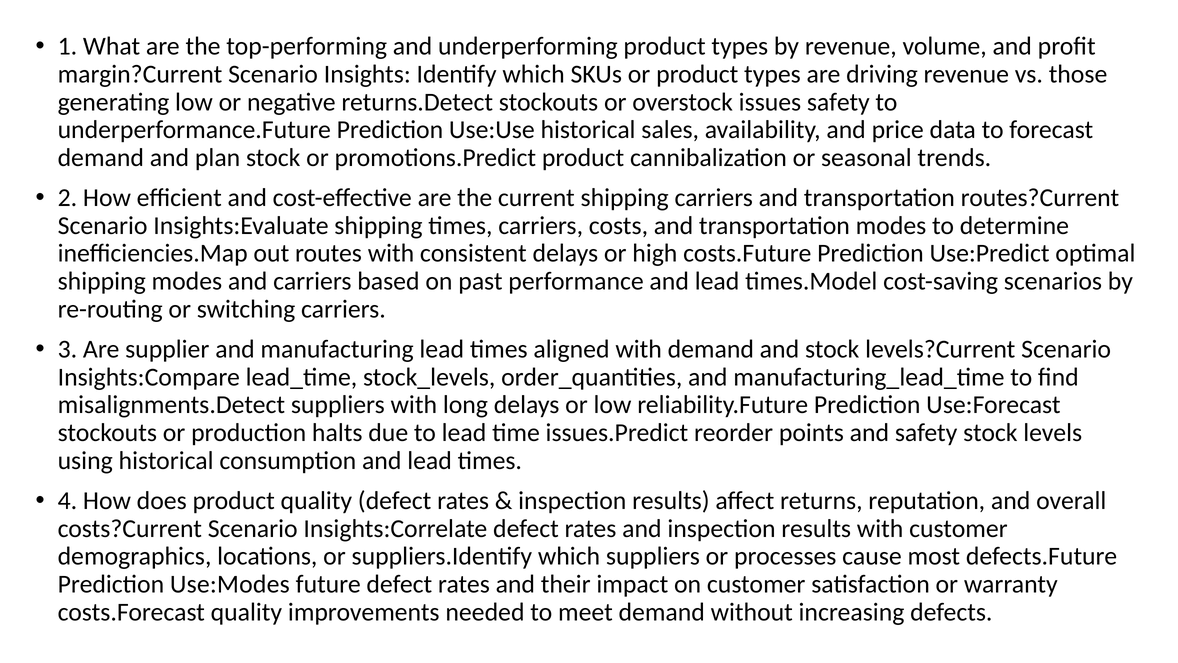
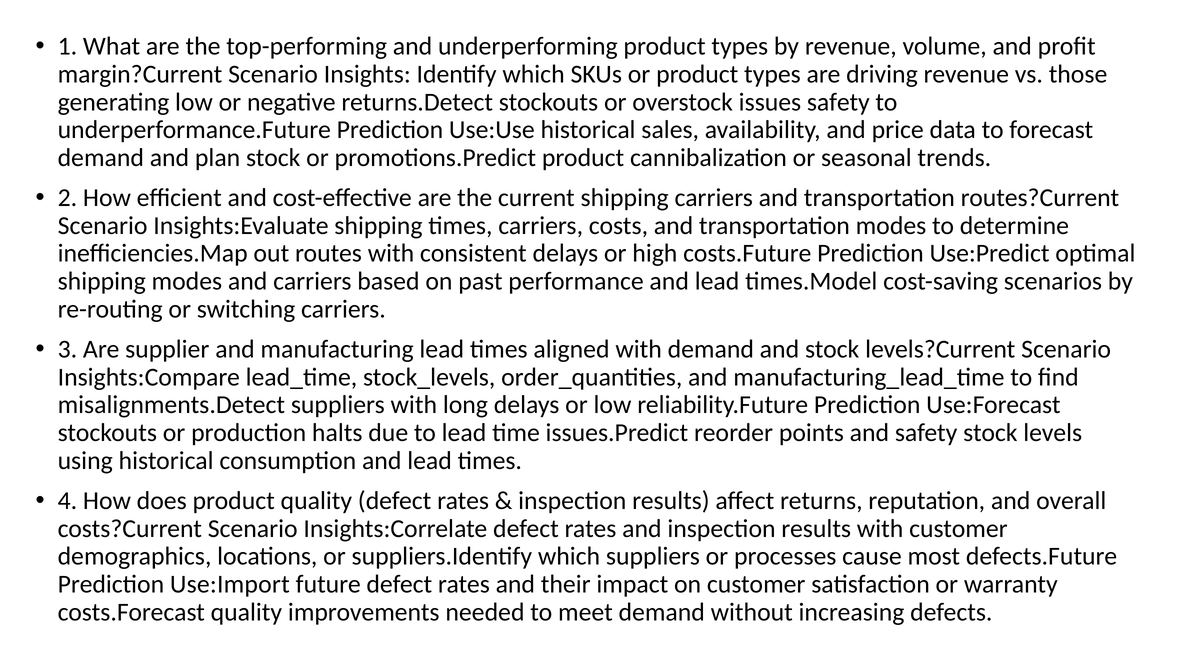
Use:Modes: Use:Modes -> Use:Import
